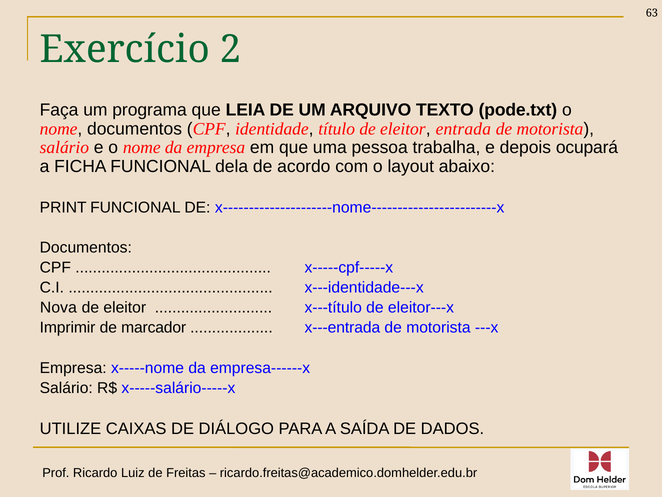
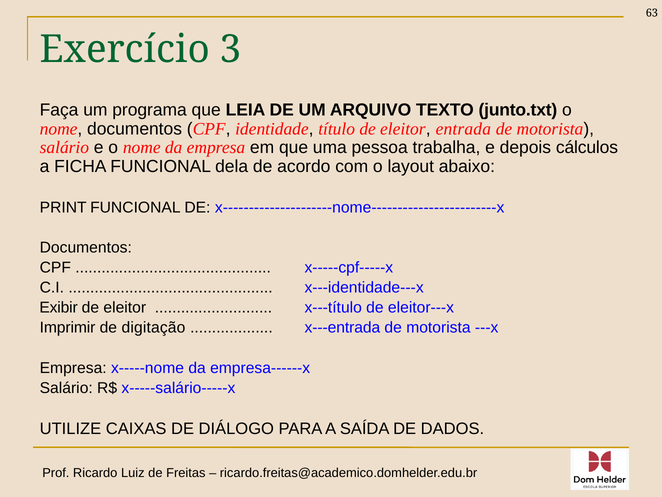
2: 2 -> 3
pode.txt: pode.txt -> junto.txt
ocupará: ocupará -> cálculos
Nova: Nova -> Exibir
marcador: marcador -> digitação
